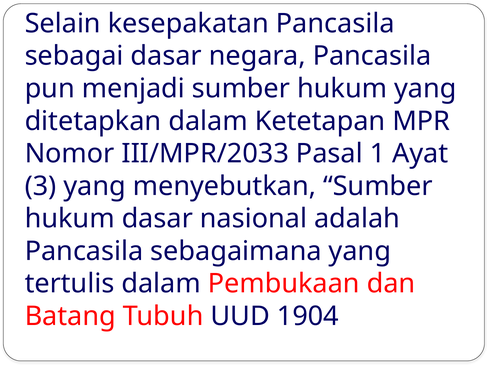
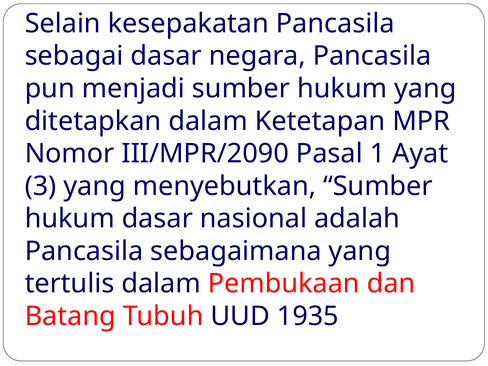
III/MPR/2033: III/MPR/2033 -> III/MPR/2090
1904: 1904 -> 1935
